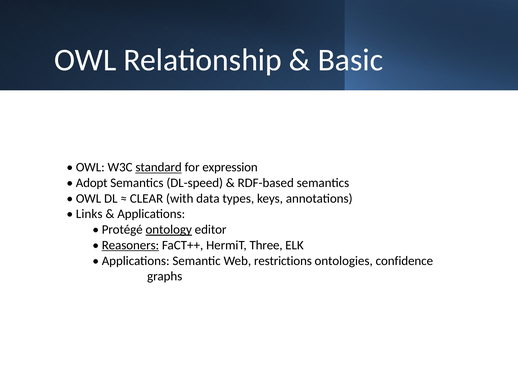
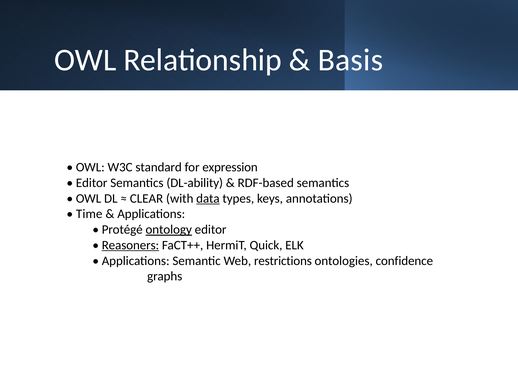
Basic: Basic -> Basis
standard underline: present -> none
Adopt at (92, 183): Adopt -> Editor
DL-speed: DL-speed -> DL-ability
data underline: none -> present
Links: Links -> Time
Three: Three -> Quick
